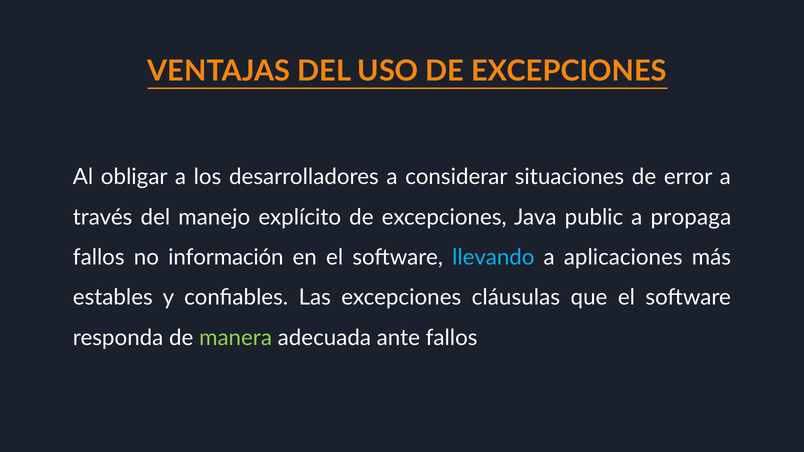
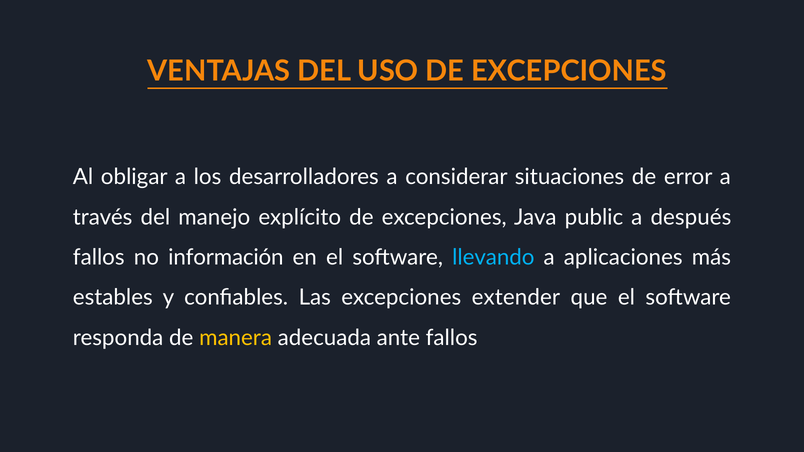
propaga: propaga -> después
cláusulas: cláusulas -> extender
manera colour: light green -> yellow
